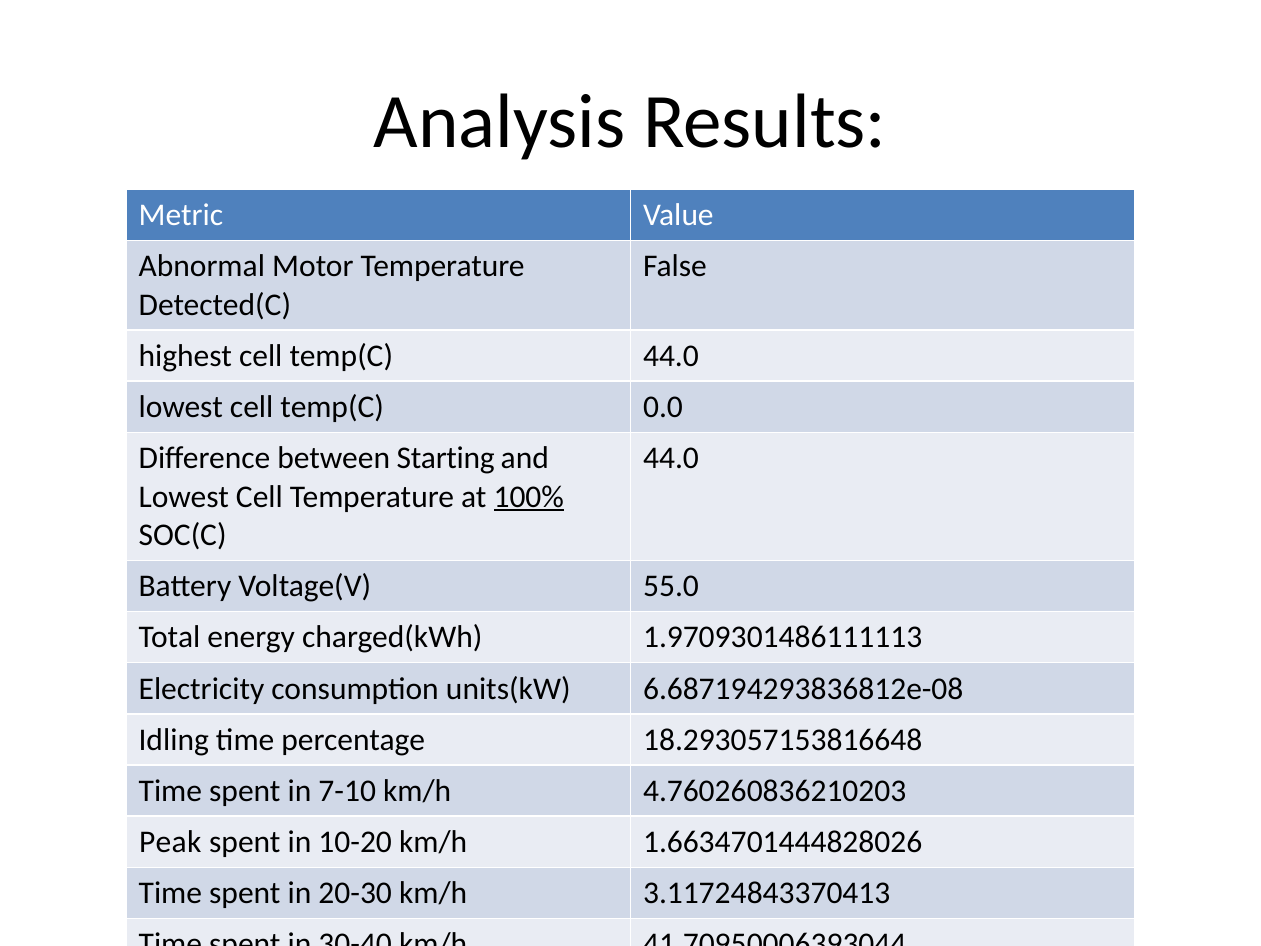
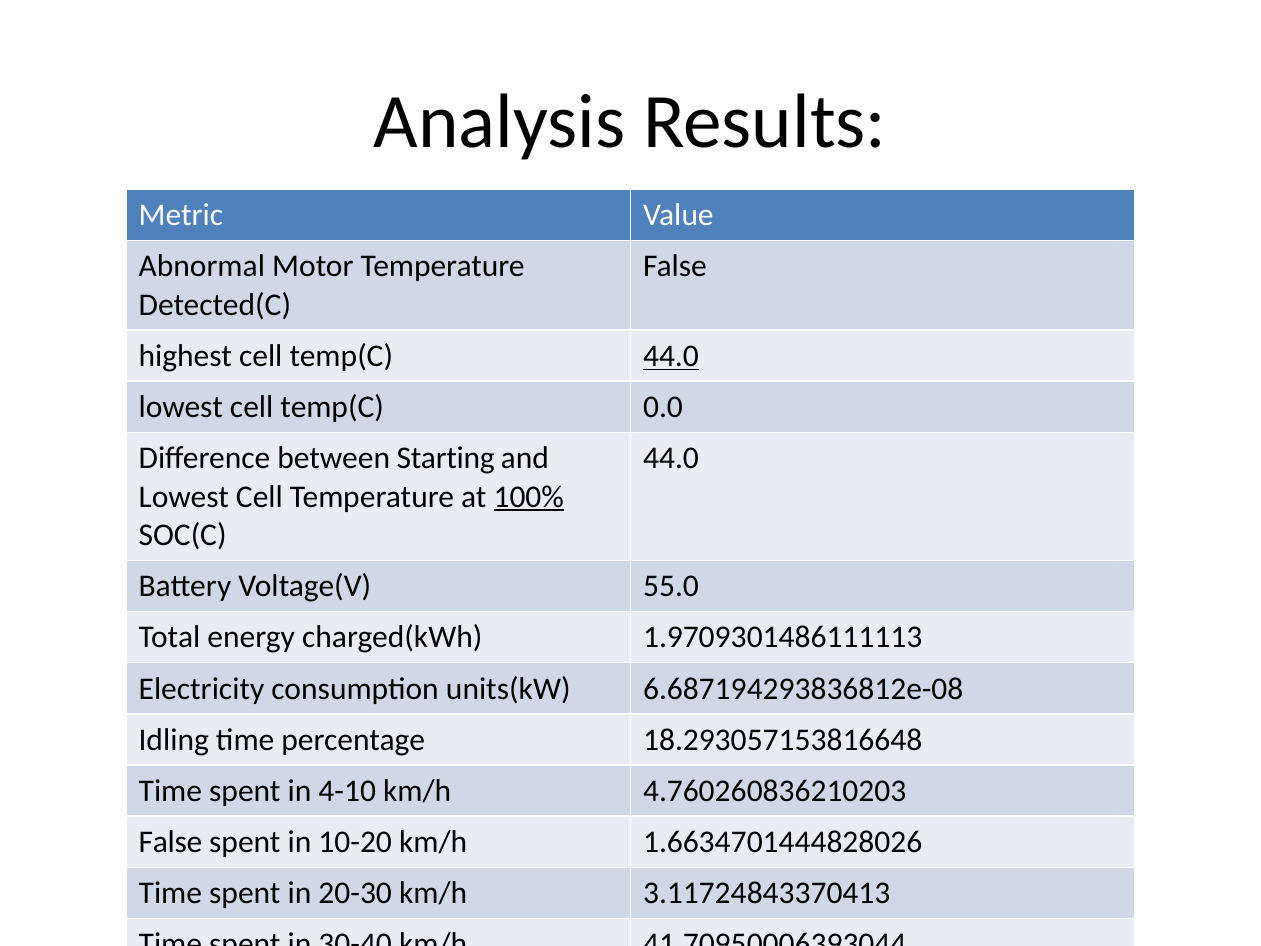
44.0 at (671, 356) underline: none -> present
7-10: 7-10 -> 4-10
Peak at (170, 842): Peak -> False
